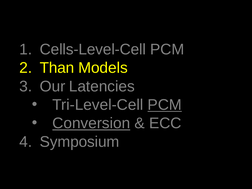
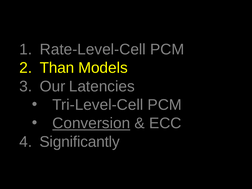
Cells-Level-Cell: Cells-Level-Cell -> Rate-Level-Cell
PCM at (165, 105) underline: present -> none
Symposium: Symposium -> Significantly
